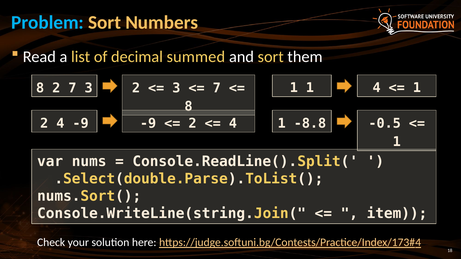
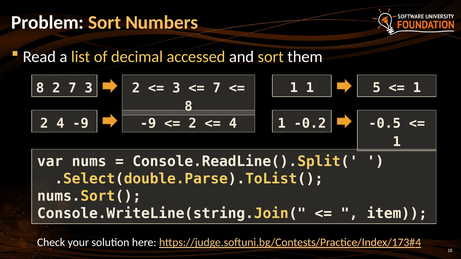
Problem colour: light blue -> white
summed: summed -> accessed
1 4: 4 -> 5
-8.8: -8.8 -> -0.2
